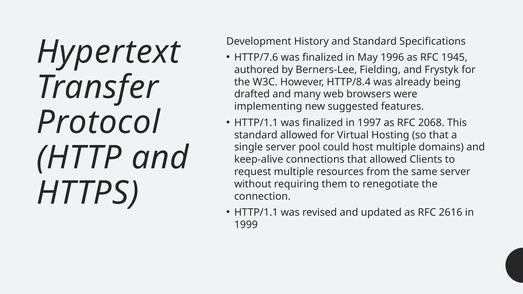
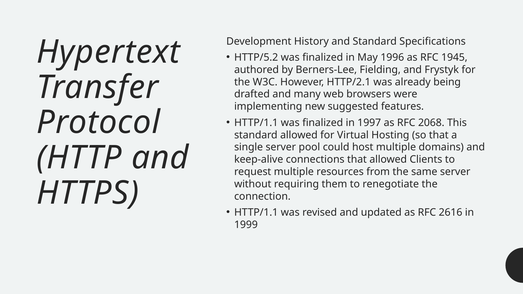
HTTP/7.6: HTTP/7.6 -> HTTP/5.2
HTTP/8.4: HTTP/8.4 -> HTTP/2.1
